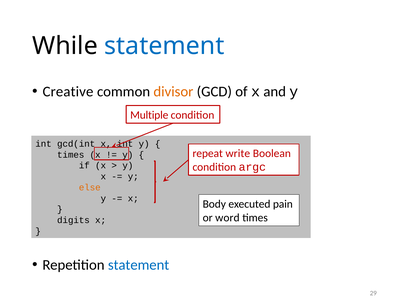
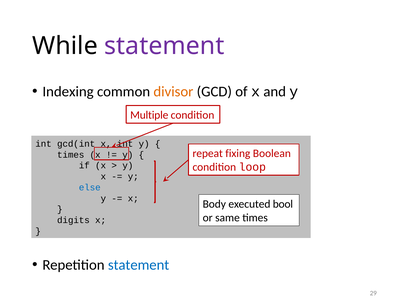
statement at (164, 46) colour: blue -> purple
Creative: Creative -> Indexing
write: write -> fixing
argc: argc -> loop
else colour: orange -> blue
pain: pain -> bool
word: word -> same
